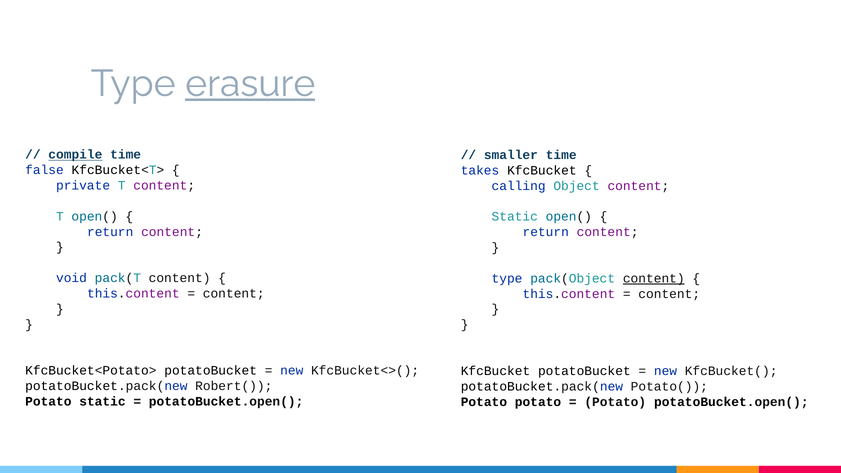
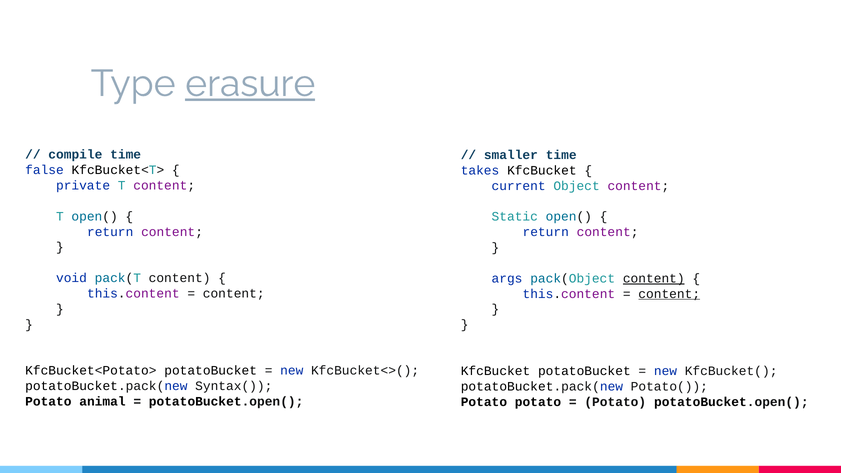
compile underline: present -> none
calling: calling -> current
type at (507, 278): type -> args
content at (669, 294) underline: none -> present
Robert(: Robert( -> Syntax(
Potato static: static -> animal
